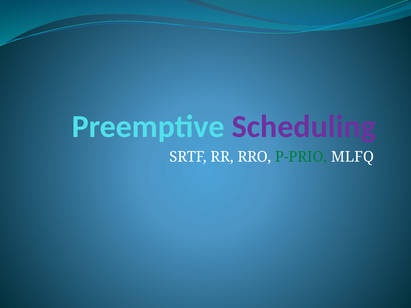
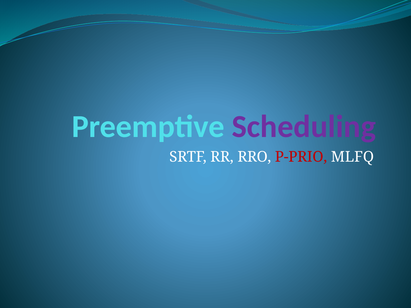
P-PRIO colour: green -> red
